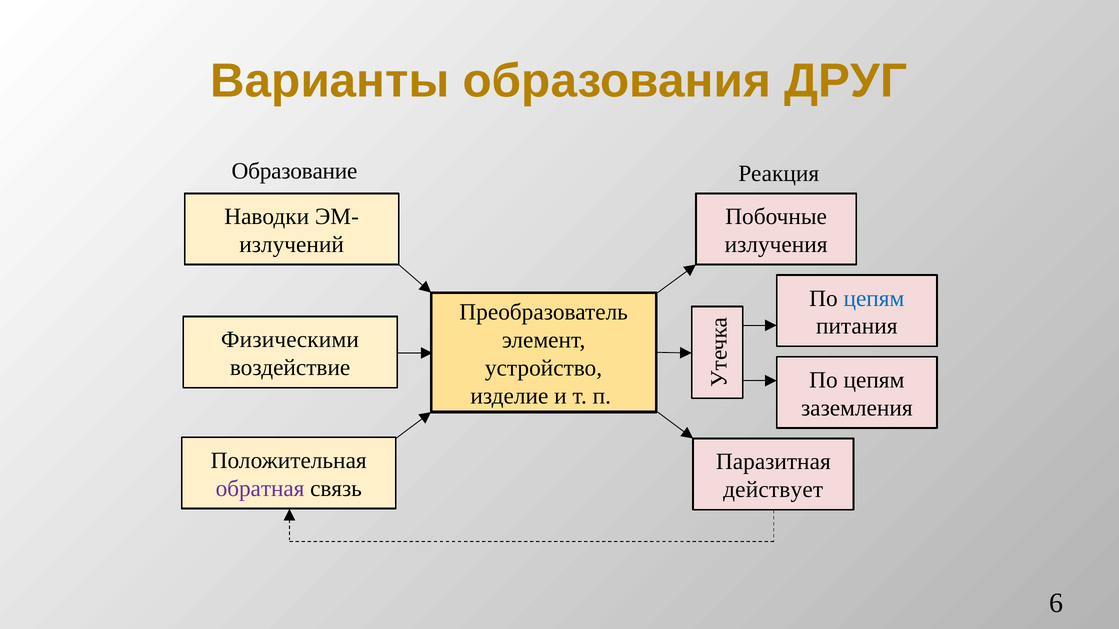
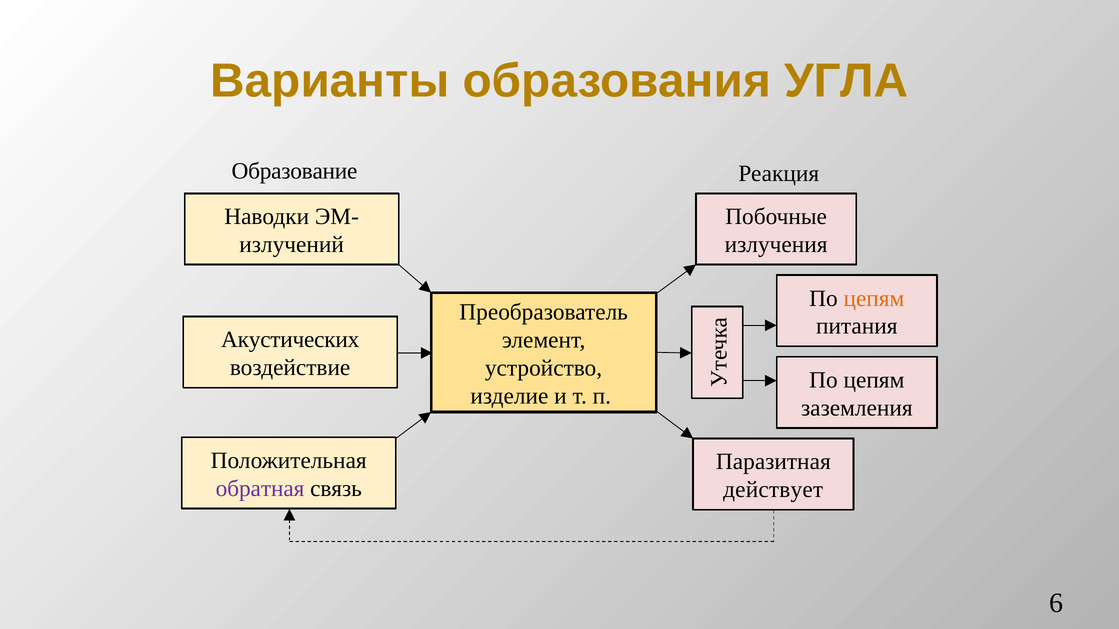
ДРУГ: ДРУГ -> УГЛА
цепям at (874, 299) colour: blue -> orange
Физическими: Физическими -> Акустических
